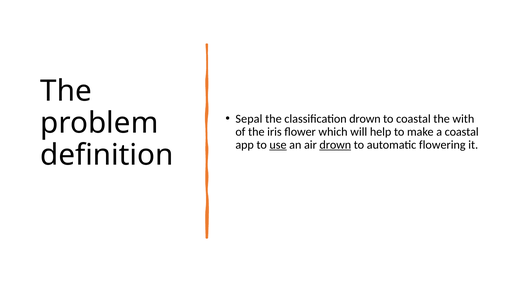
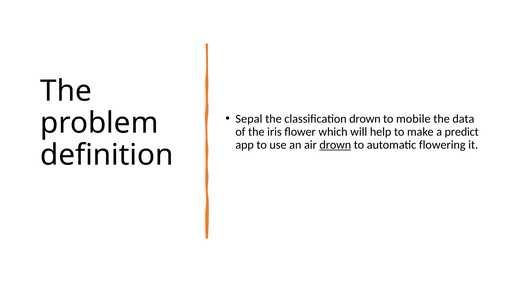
to coastal: coastal -> mobile
with: with -> data
a coastal: coastal -> predict
use underline: present -> none
